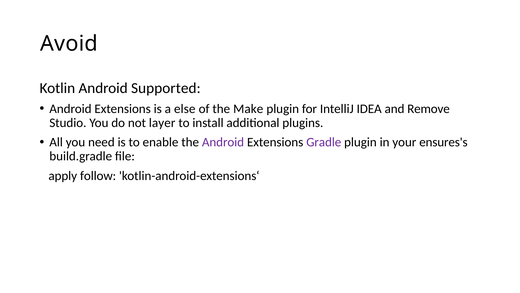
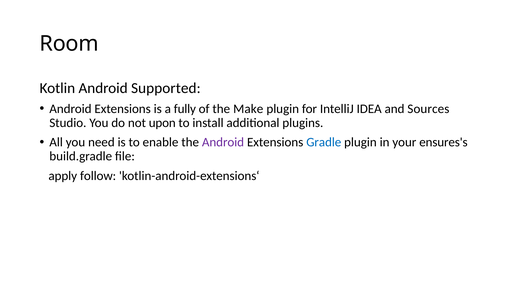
Avoid: Avoid -> Room
else: else -> fully
Remove: Remove -> Sources
layer: layer -> upon
Gradle colour: purple -> blue
